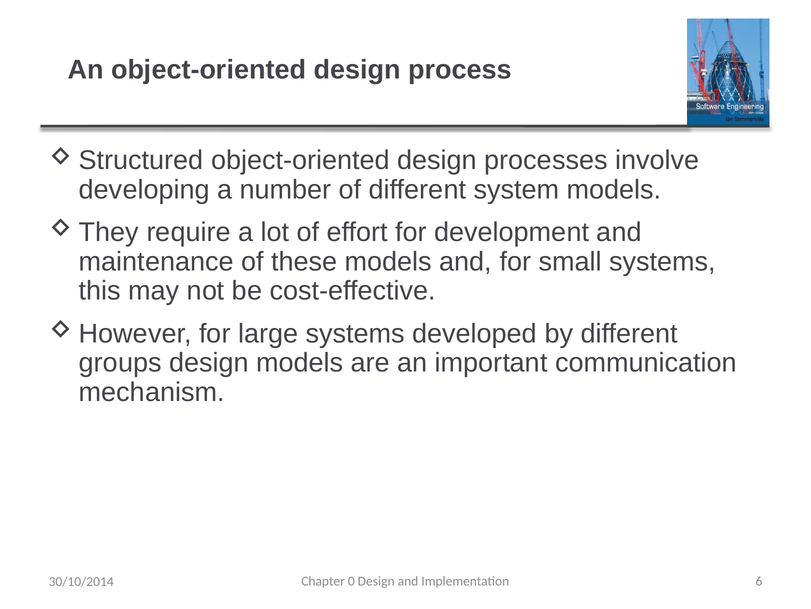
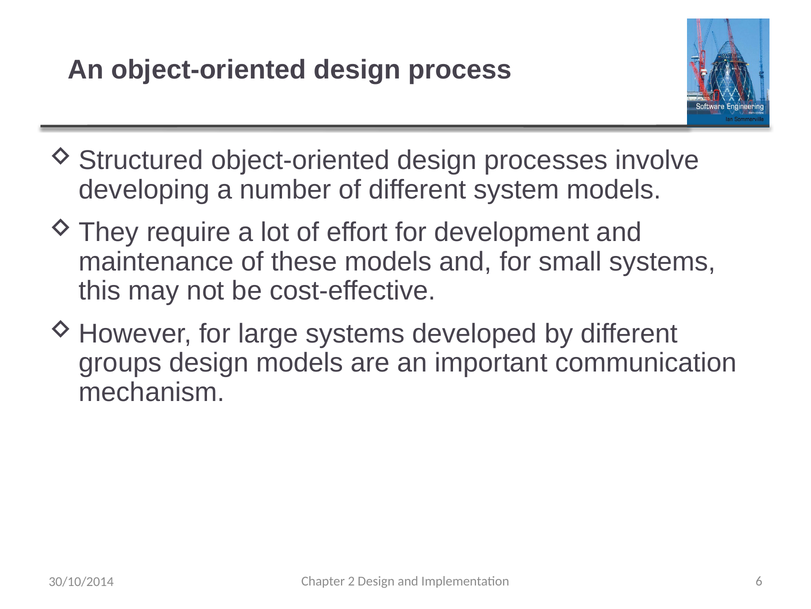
0: 0 -> 2
